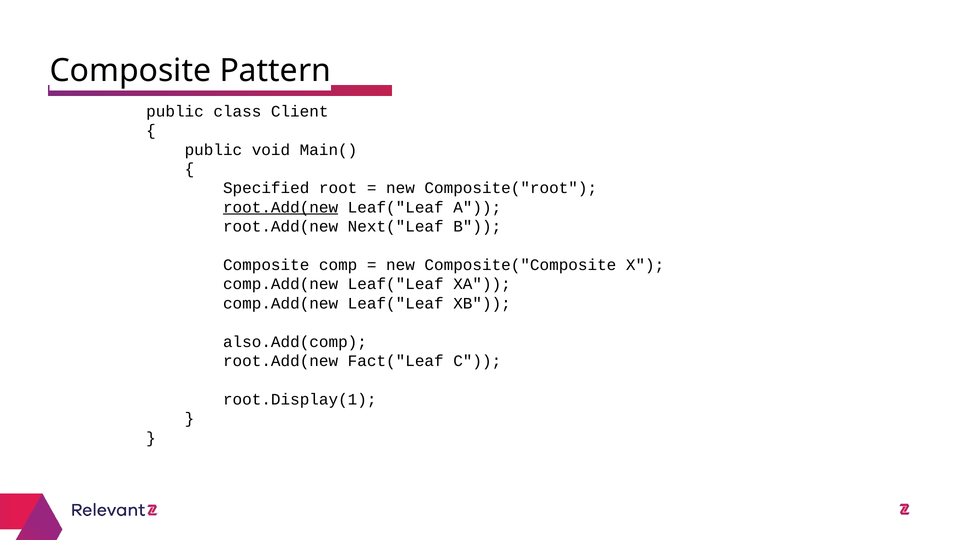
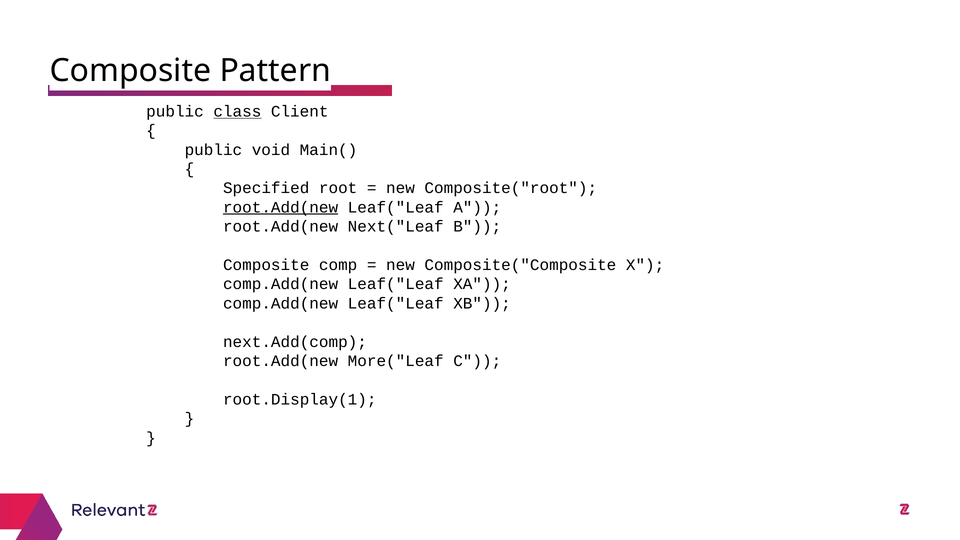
class underline: none -> present
also.Add(comp: also.Add(comp -> next.Add(comp
Fact("Leaf: Fact("Leaf -> More("Leaf
